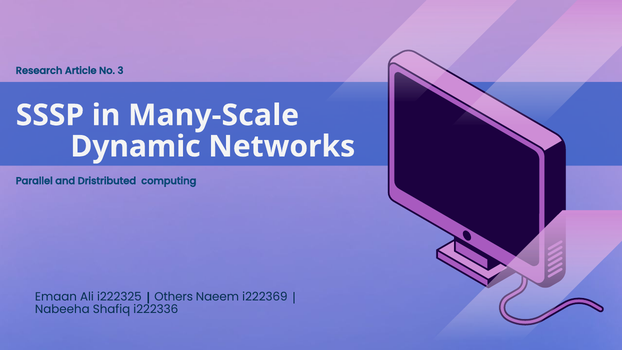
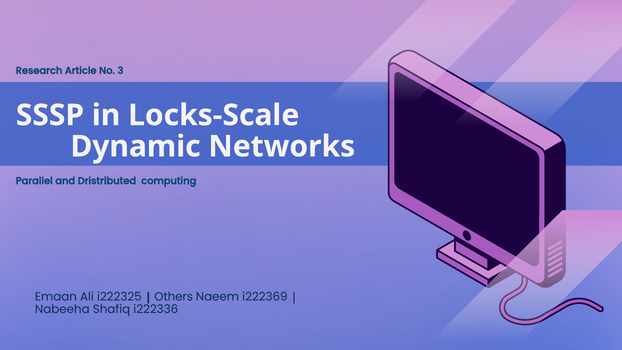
Many-Scale: Many-Scale -> Locks-Scale
